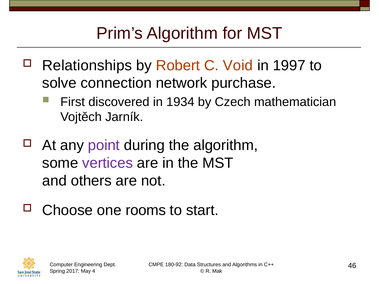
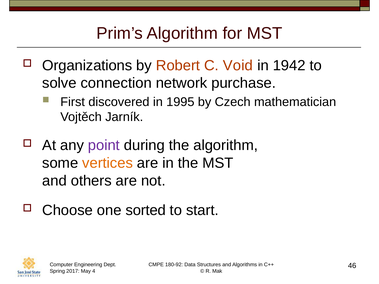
Relationships: Relationships -> Organizations
1997: 1997 -> 1942
1934: 1934 -> 1995
vertices colour: purple -> orange
rooms: rooms -> sorted
